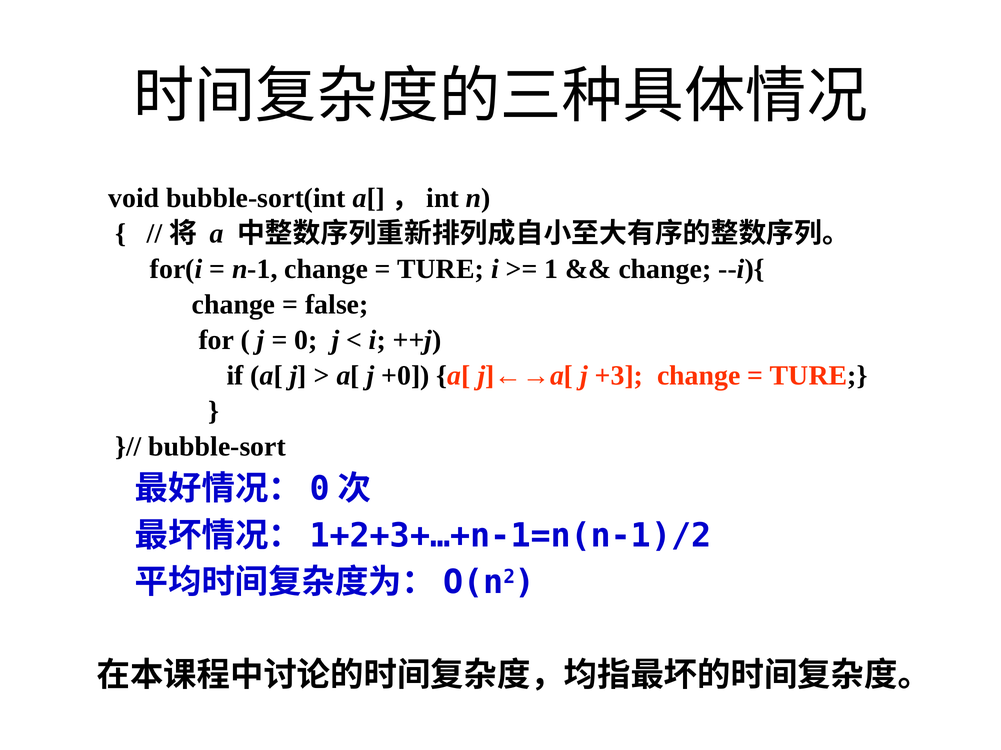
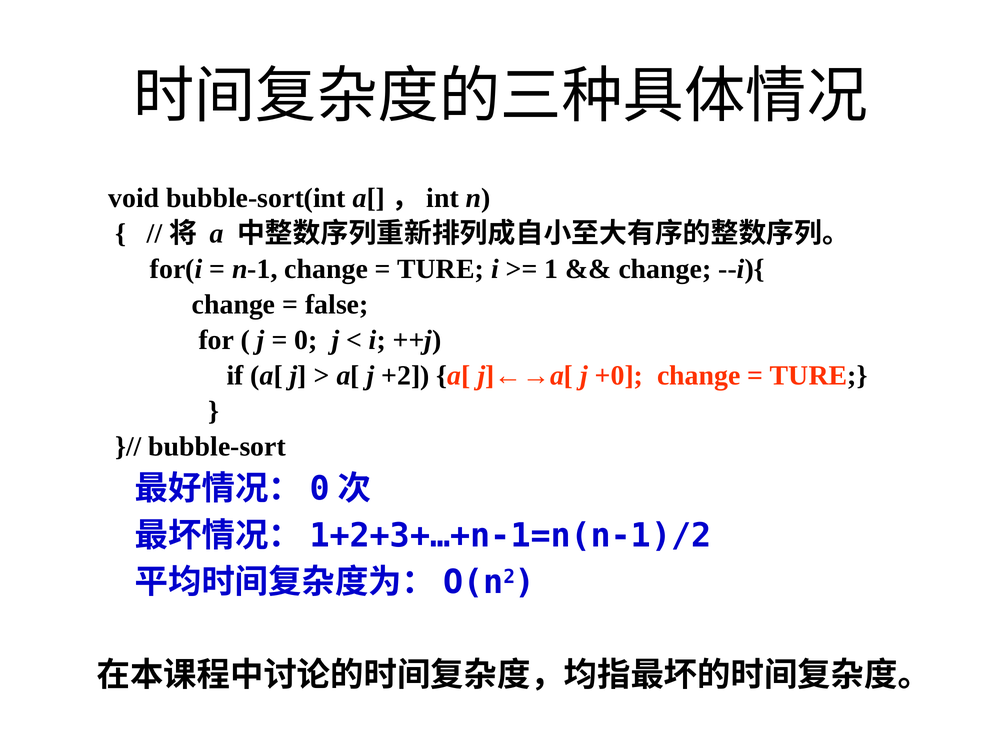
+0: +0 -> +2
+3: +3 -> +0
